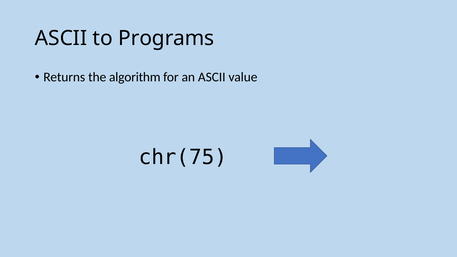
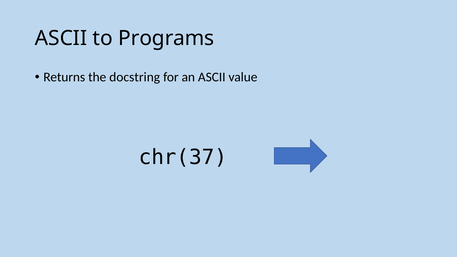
algorithm: algorithm -> docstring
chr(75: chr(75 -> chr(37
